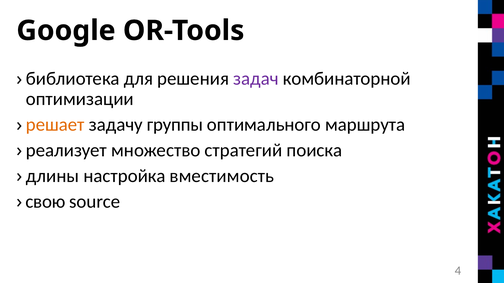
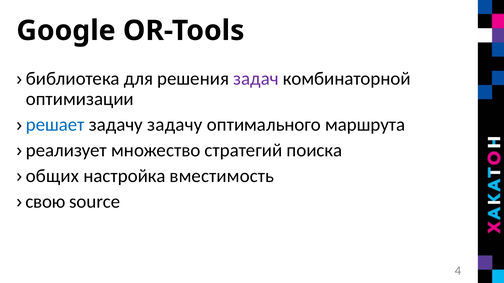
решает colour: orange -> blue
задачу группы: группы -> задачу
длины: длины -> общих
